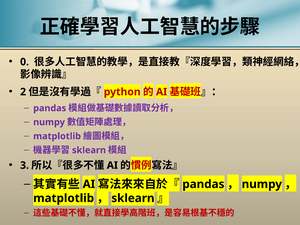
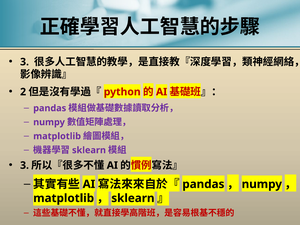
0 at (25, 62): 0 -> 3
